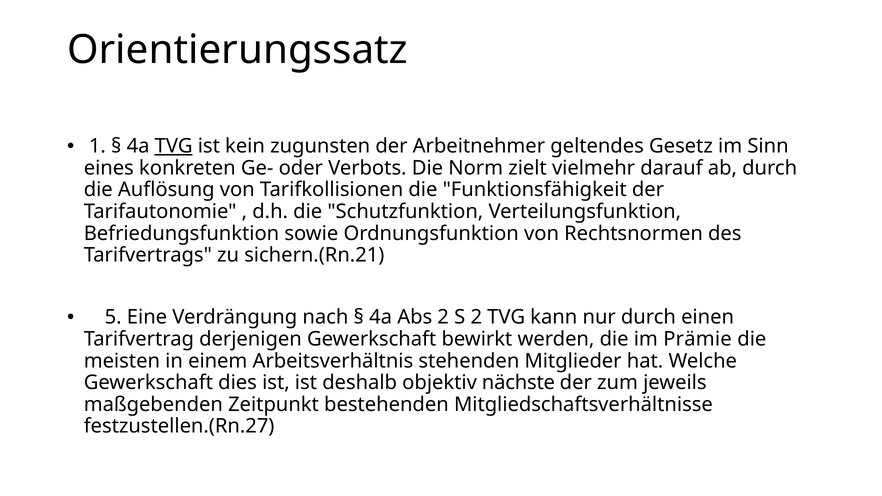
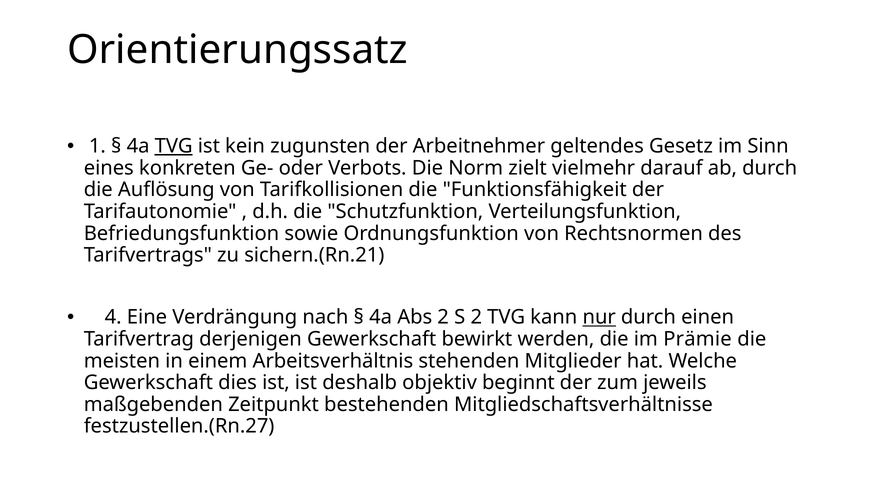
5: 5 -> 4
nur underline: none -> present
nächste: nächste -> beginnt
